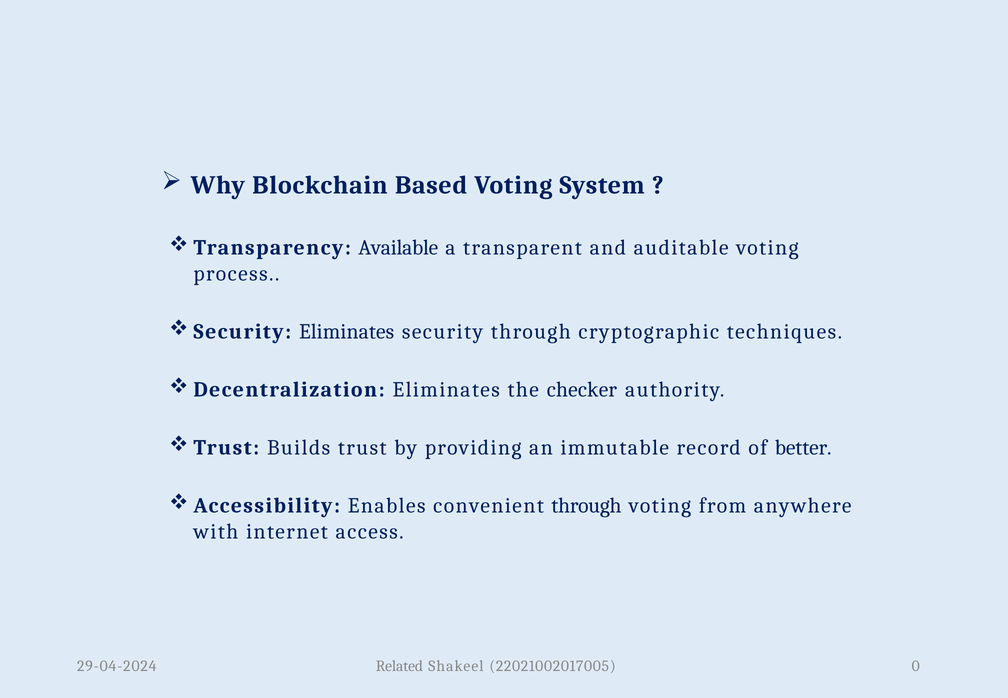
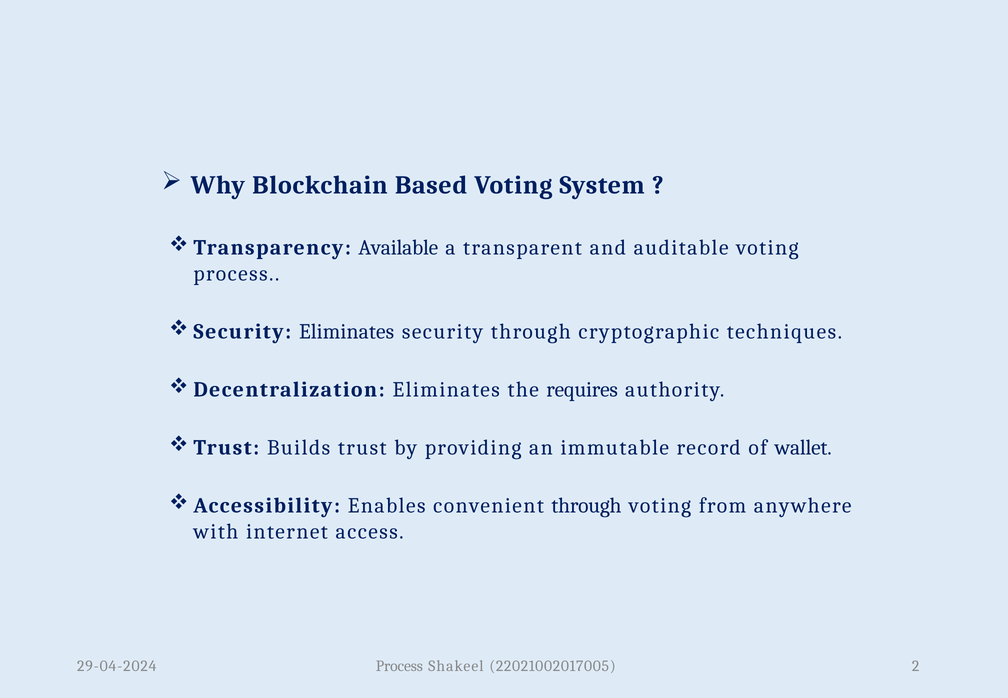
checker: checker -> requires
better: better -> wallet
Related at (399, 666): Related -> Process
0: 0 -> 2
